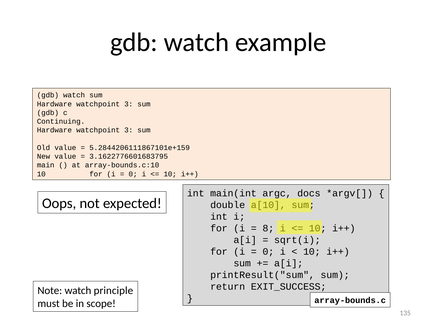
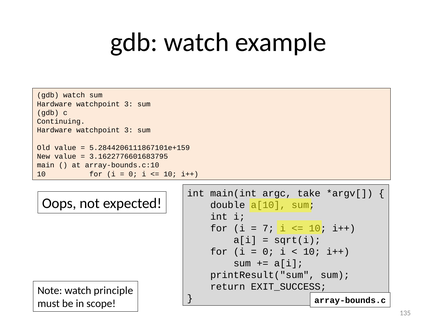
docs: docs -> take
8: 8 -> 7
